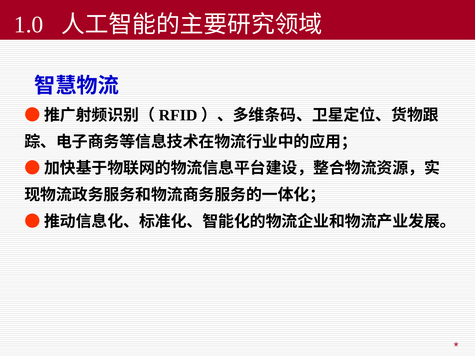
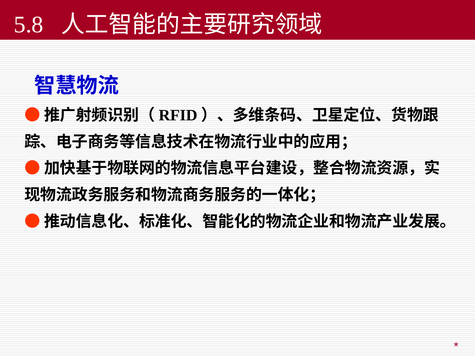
1.0: 1.0 -> 5.8
